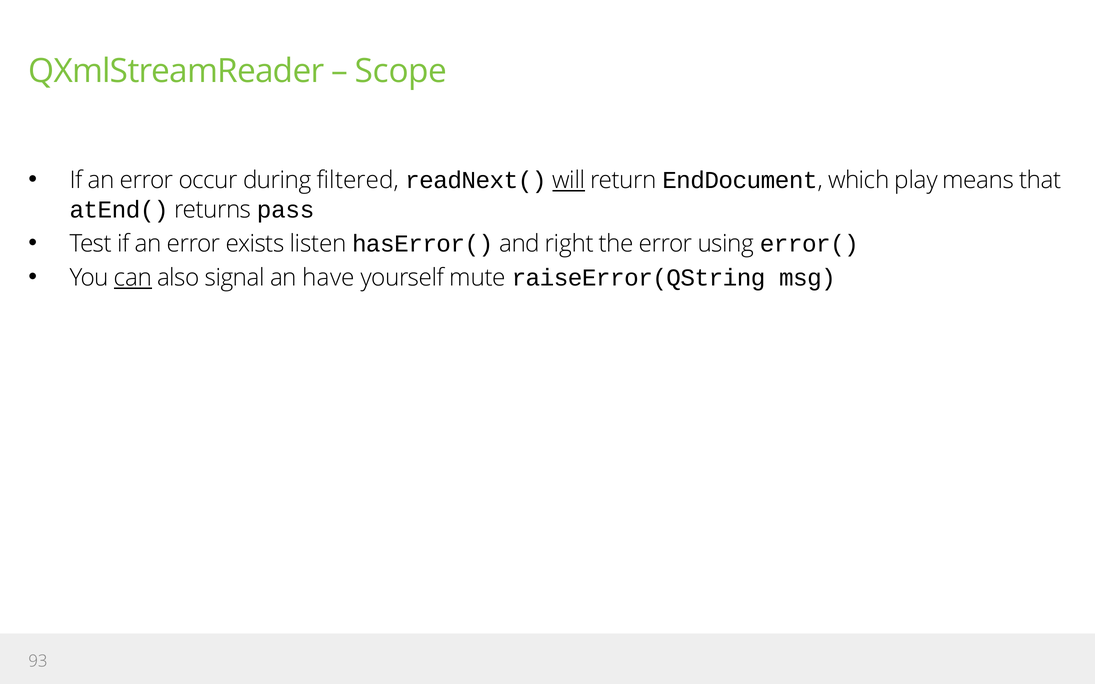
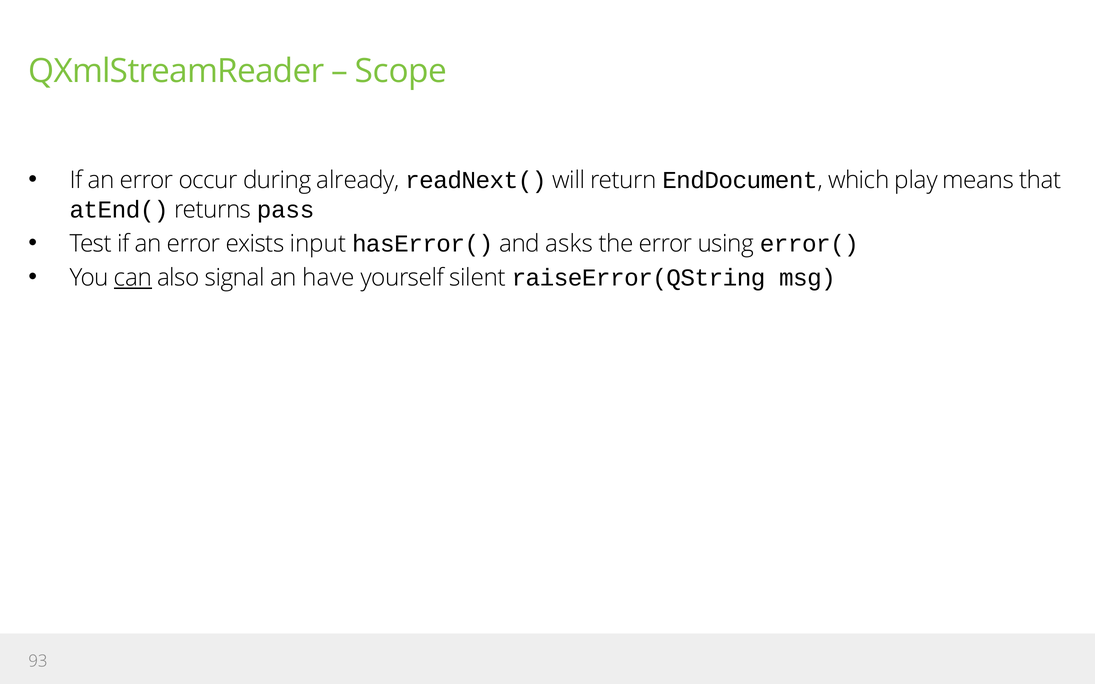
filtered: filtered -> already
will underline: present -> none
listen: listen -> input
right: right -> asks
mute: mute -> silent
